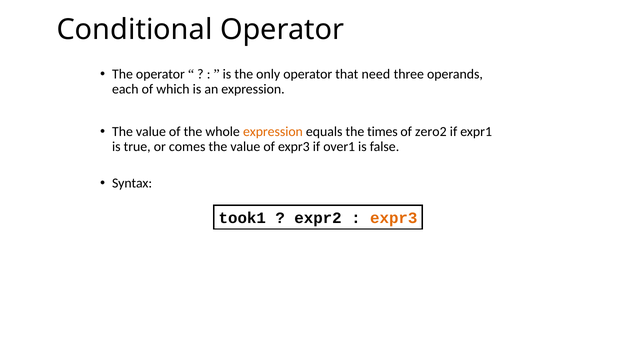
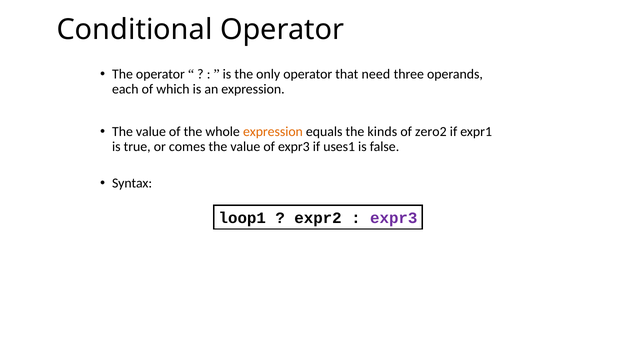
times: times -> kinds
over1: over1 -> uses1
took1: took1 -> loop1
expr3 at (394, 218) colour: orange -> purple
